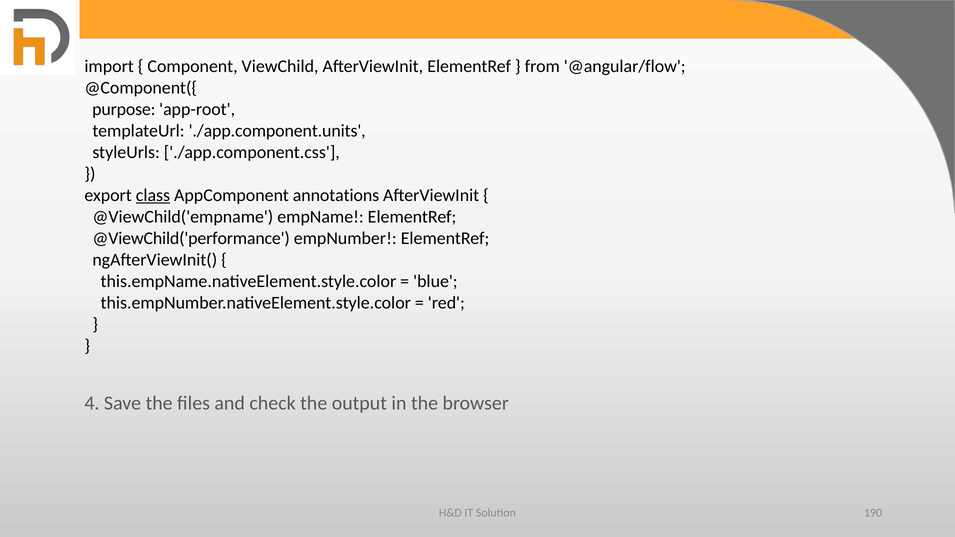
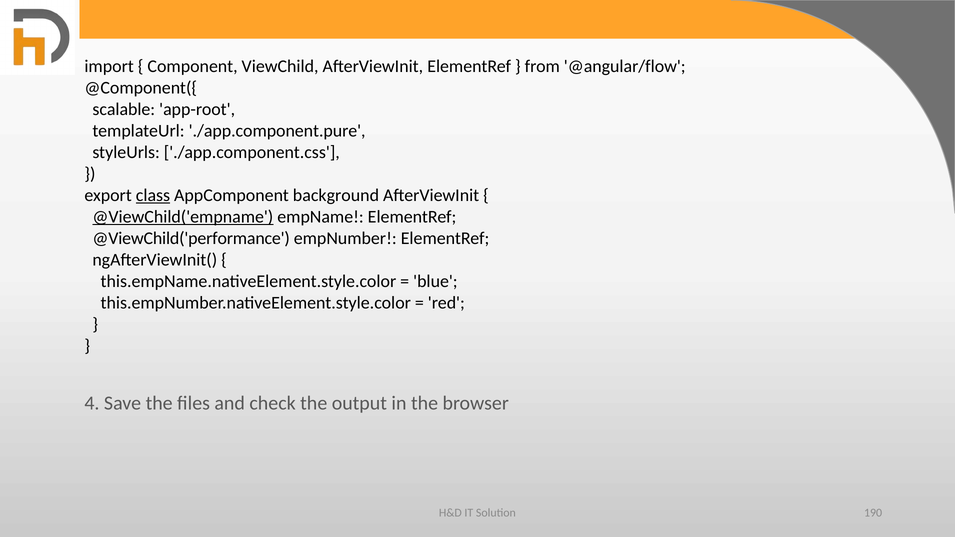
purpose: purpose -> scalable
./app.component.units: ./app.component.units -> ./app.component.pure
annotations: annotations -> background
@ViewChild('empname underline: none -> present
